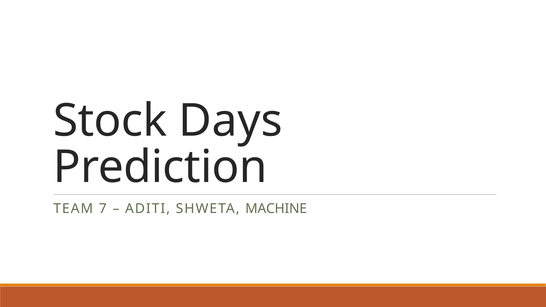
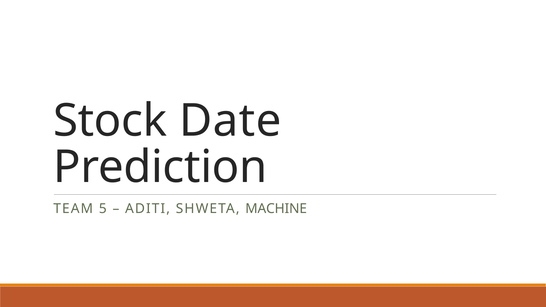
Days: Days -> Date
7: 7 -> 5
